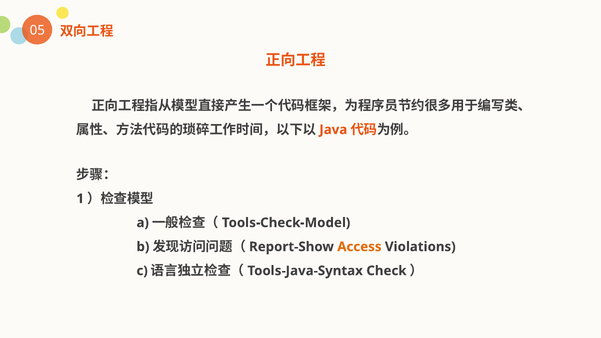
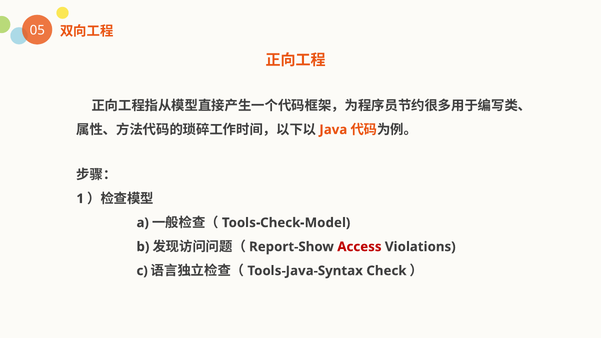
Access colour: orange -> red
